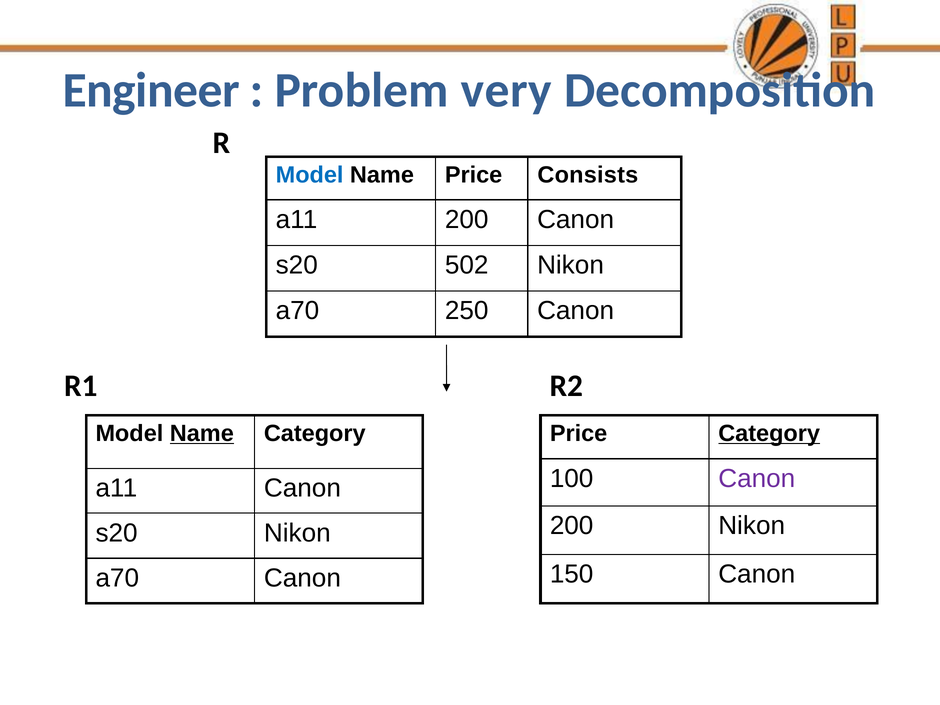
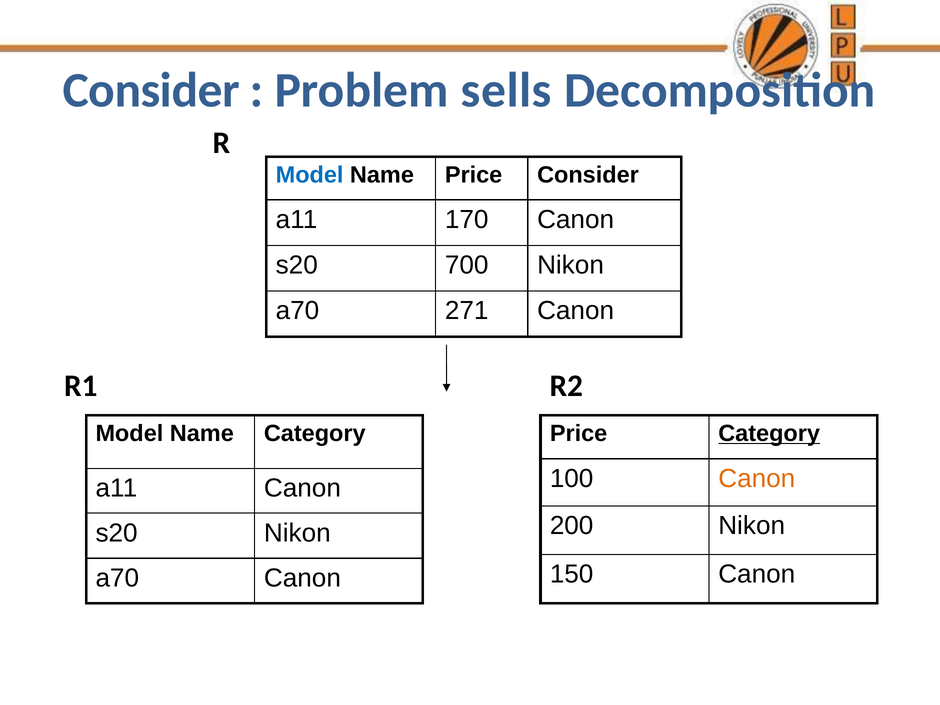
Engineer at (151, 91): Engineer -> Consider
very: very -> sells
Price Consists: Consists -> Consider
a11 200: 200 -> 170
502: 502 -> 700
250: 250 -> 271
Name at (202, 433) underline: present -> none
Canon at (757, 478) colour: purple -> orange
